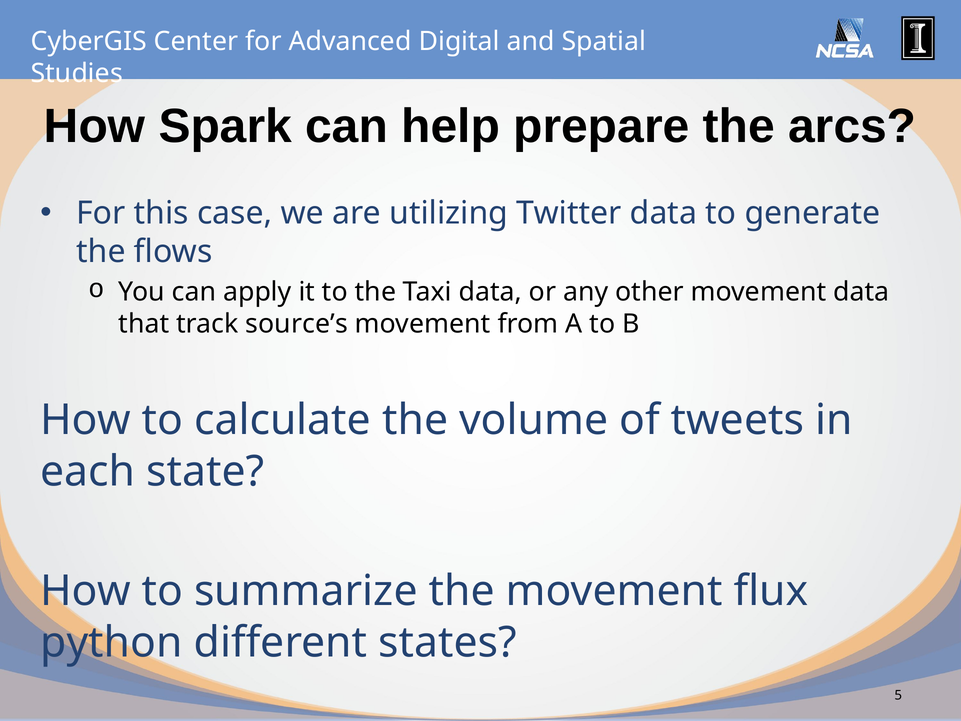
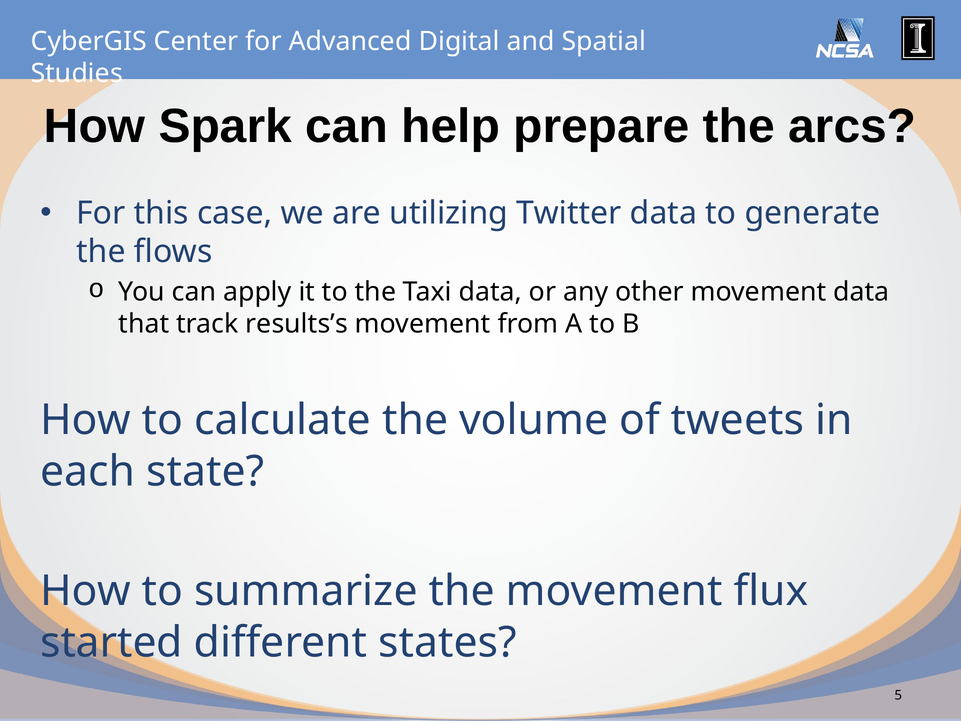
source’s: source’s -> results’s
python: python -> started
